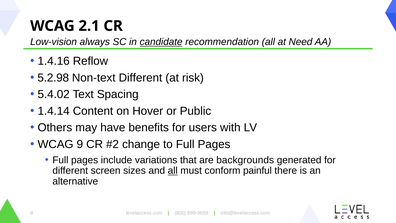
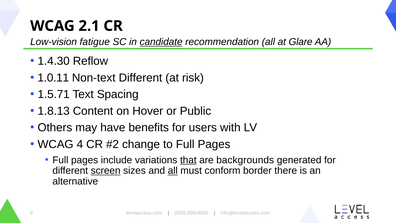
always: always -> fatigue
Need: Need -> Glare
1.4.16: 1.4.16 -> 1.4.30
5.2.98: 5.2.98 -> 1.0.11
5.4.02: 5.4.02 -> 1.5.71
1.4.14: 1.4.14 -> 1.8.13
9: 9 -> 4
that underline: none -> present
screen underline: none -> present
painful: painful -> border
